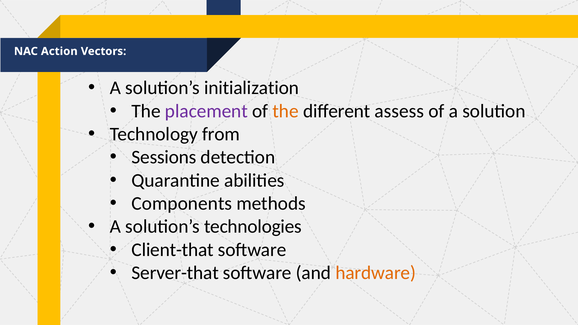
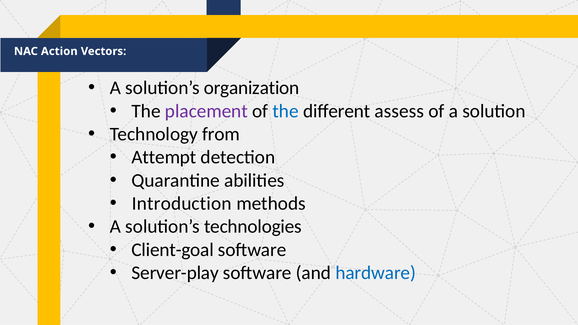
initialization: initialization -> organization
the at (286, 111) colour: orange -> blue
Sessions: Sessions -> Attempt
Components: Components -> Introduction
Client-that: Client-that -> Client-goal
Server-that: Server-that -> Server-play
hardware colour: orange -> blue
